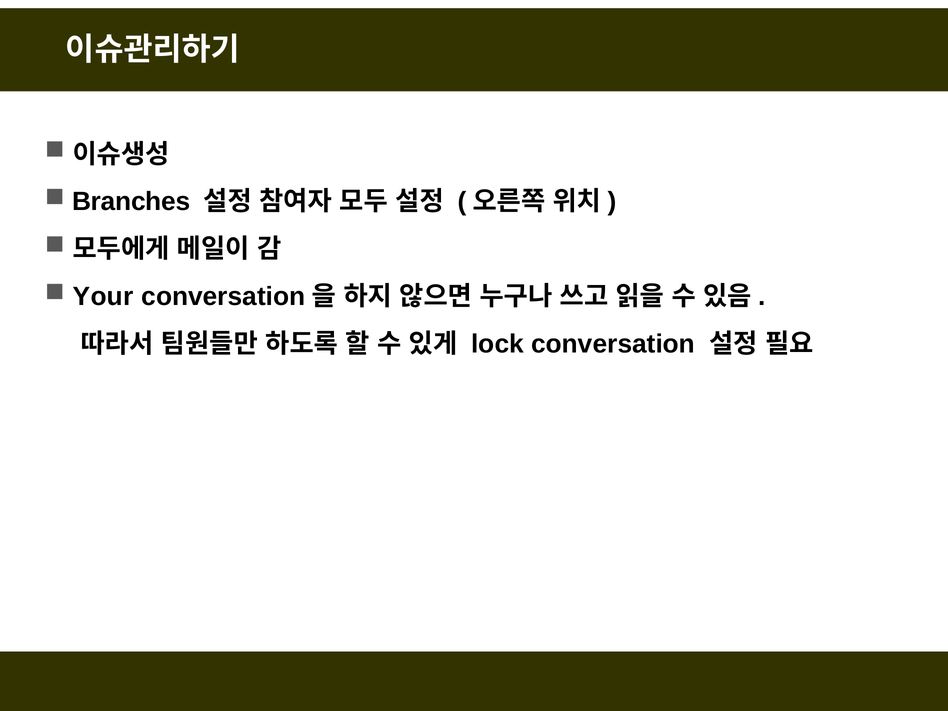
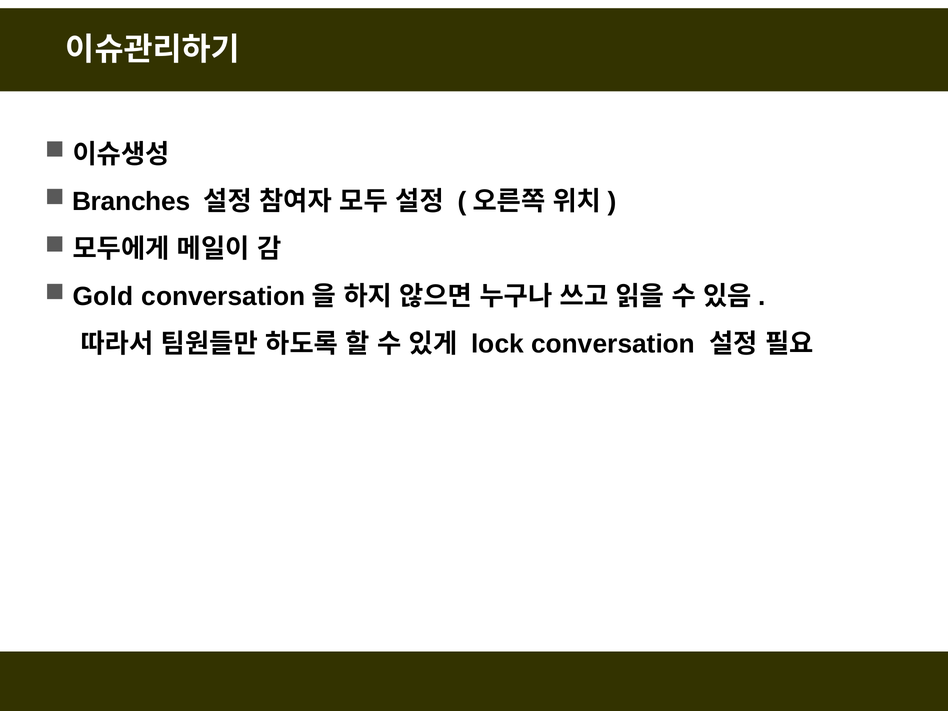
Your: Your -> Gold
